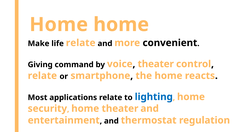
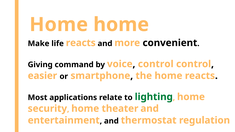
life relate: relate -> reacts
voice theater: theater -> control
relate at (42, 76): relate -> easier
lighting colour: blue -> green
